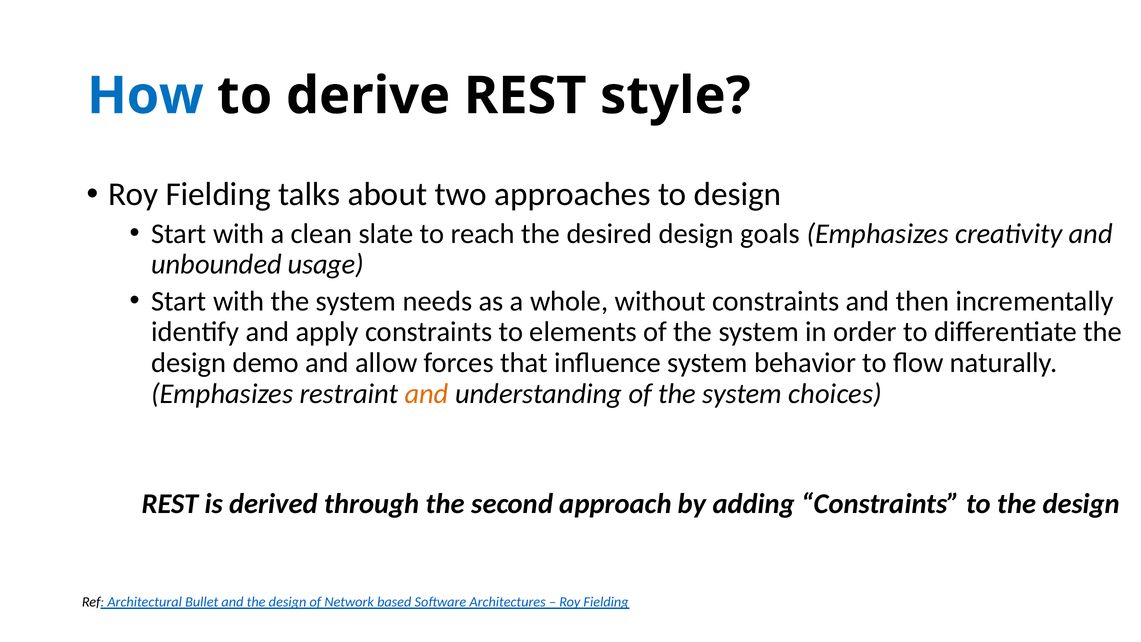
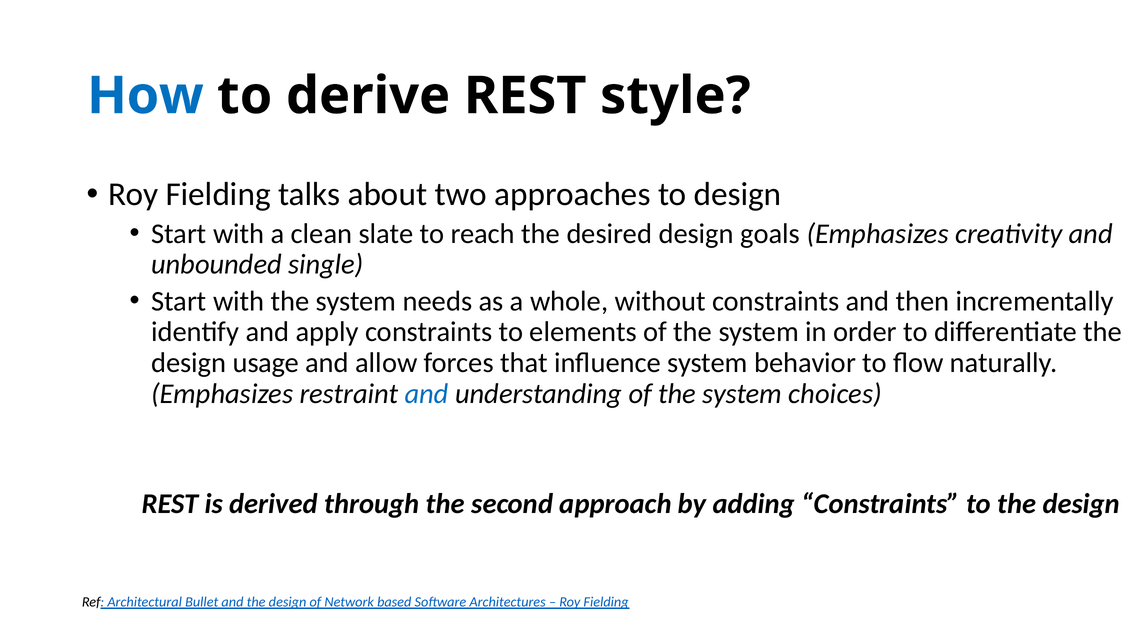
usage: usage -> single
demo: demo -> usage
and at (427, 393) colour: orange -> blue
